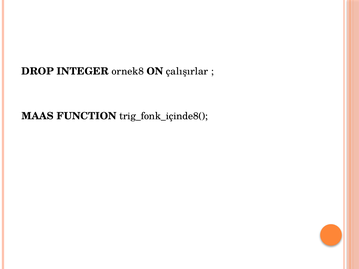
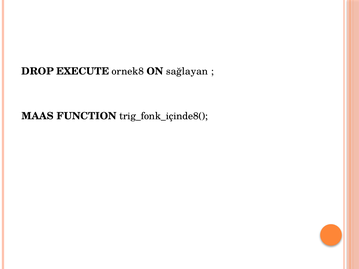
INTEGER: INTEGER -> EXECUTE
çalışırlar: çalışırlar -> sağlayan
